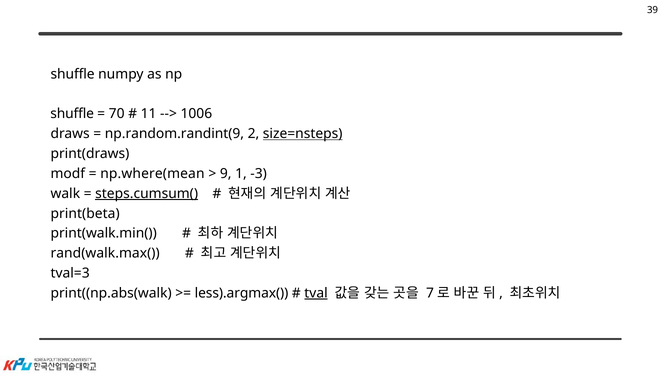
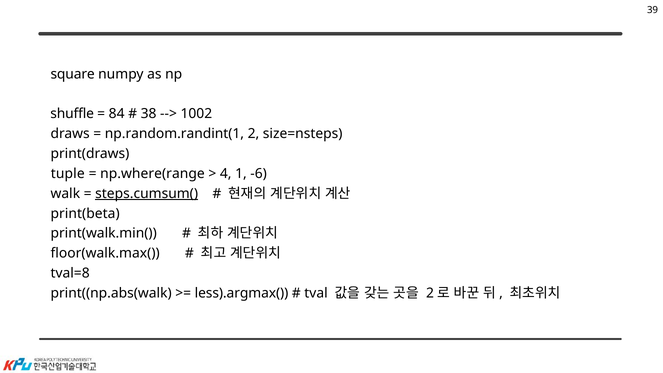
shuffle at (73, 74): shuffle -> square
70: 70 -> 84
11: 11 -> 38
1006: 1006 -> 1002
np.random.randint(9: np.random.randint(9 -> np.random.randint(1
size=nsteps underline: present -> none
modf: modf -> tuple
np.where(mean: np.where(mean -> np.where(range
9: 9 -> 4
-3: -3 -> -6
rand(walk.max(: rand(walk.max( -> floor(walk.max(
tval=3: tval=3 -> tval=8
tval underline: present -> none
7 at (430, 293): 7 -> 2
